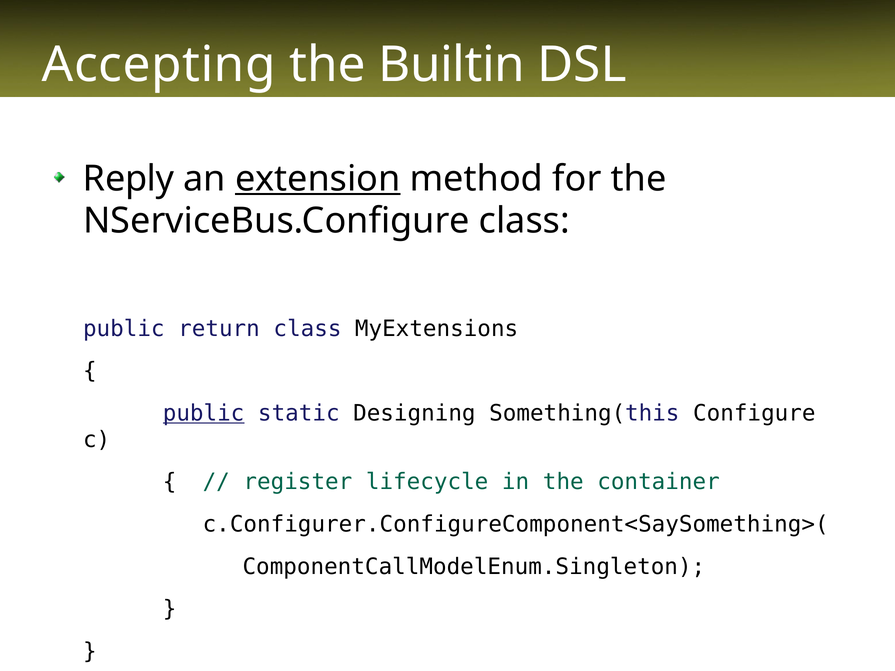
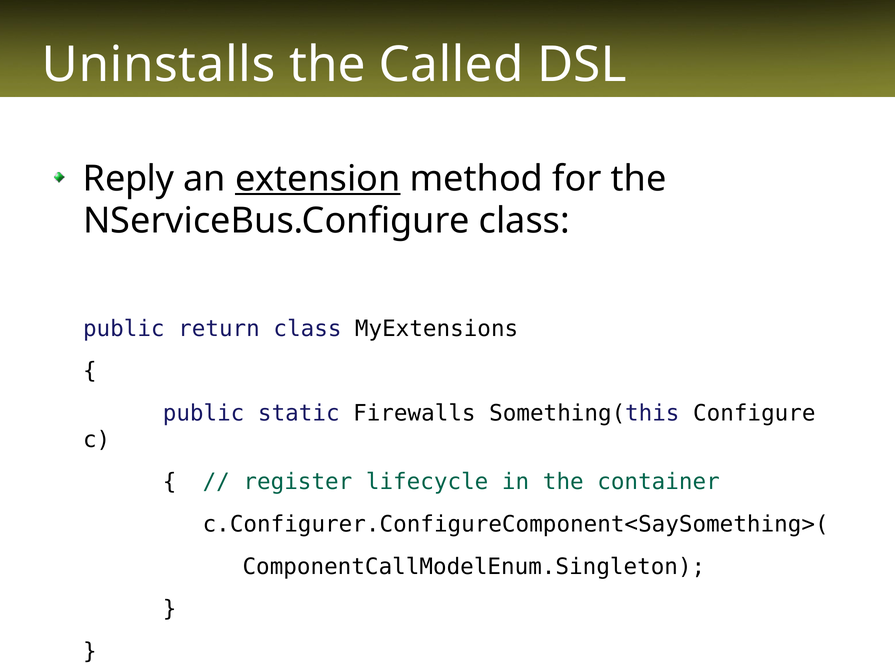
Accepting: Accepting -> Uninstalls
Builtin: Builtin -> Called
public at (204, 413) underline: present -> none
Designing: Designing -> Firewalls
